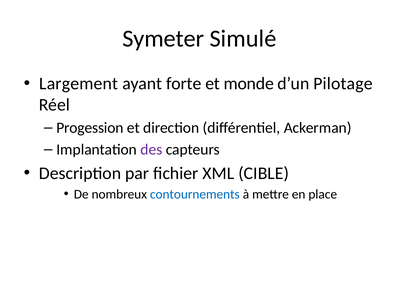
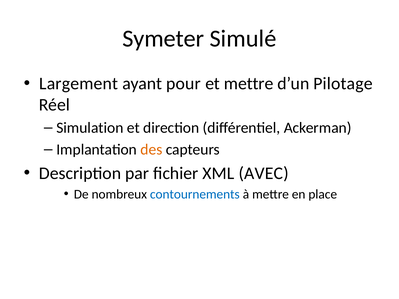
forte: forte -> pour
et monde: monde -> mettre
Progession: Progession -> Simulation
des colour: purple -> orange
CIBLE: CIBLE -> AVEC
